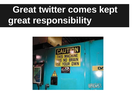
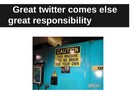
kept: kept -> else
